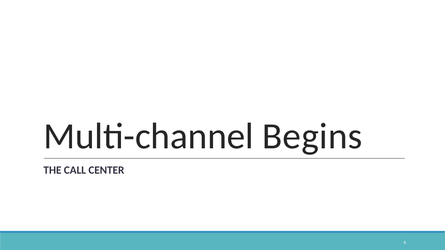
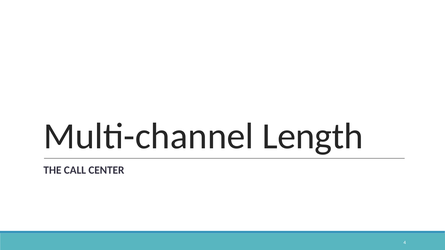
Begins: Begins -> Length
